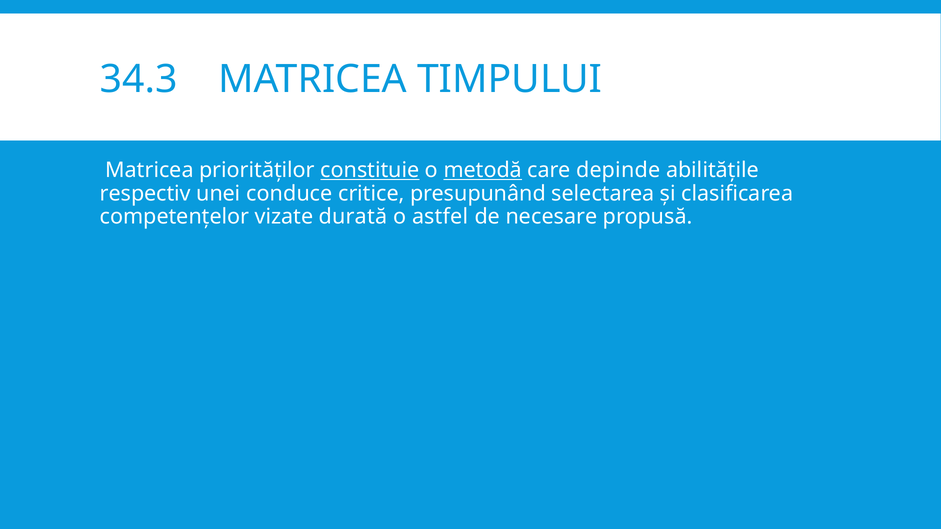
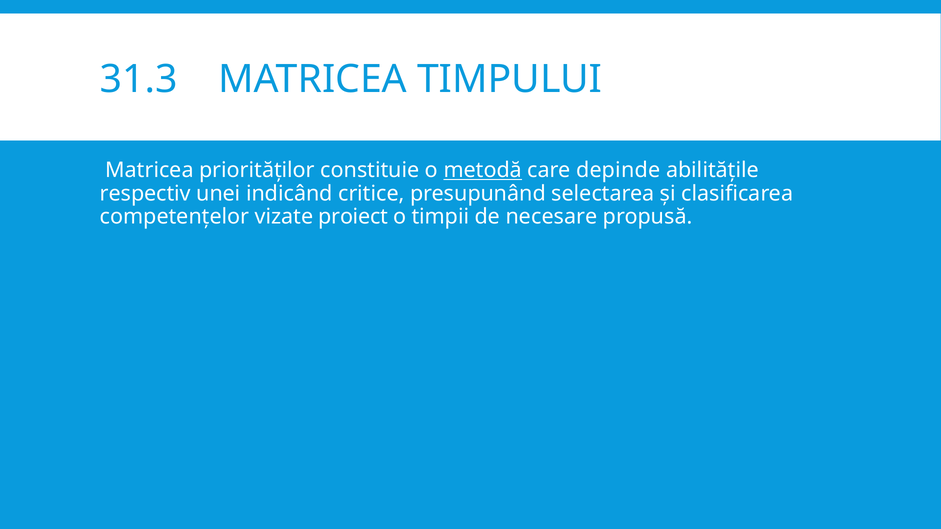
34.3: 34.3 -> 31.3
constituie underline: present -> none
conduce: conduce -> indicând
durată: durată -> proiect
astfel: astfel -> timpii
